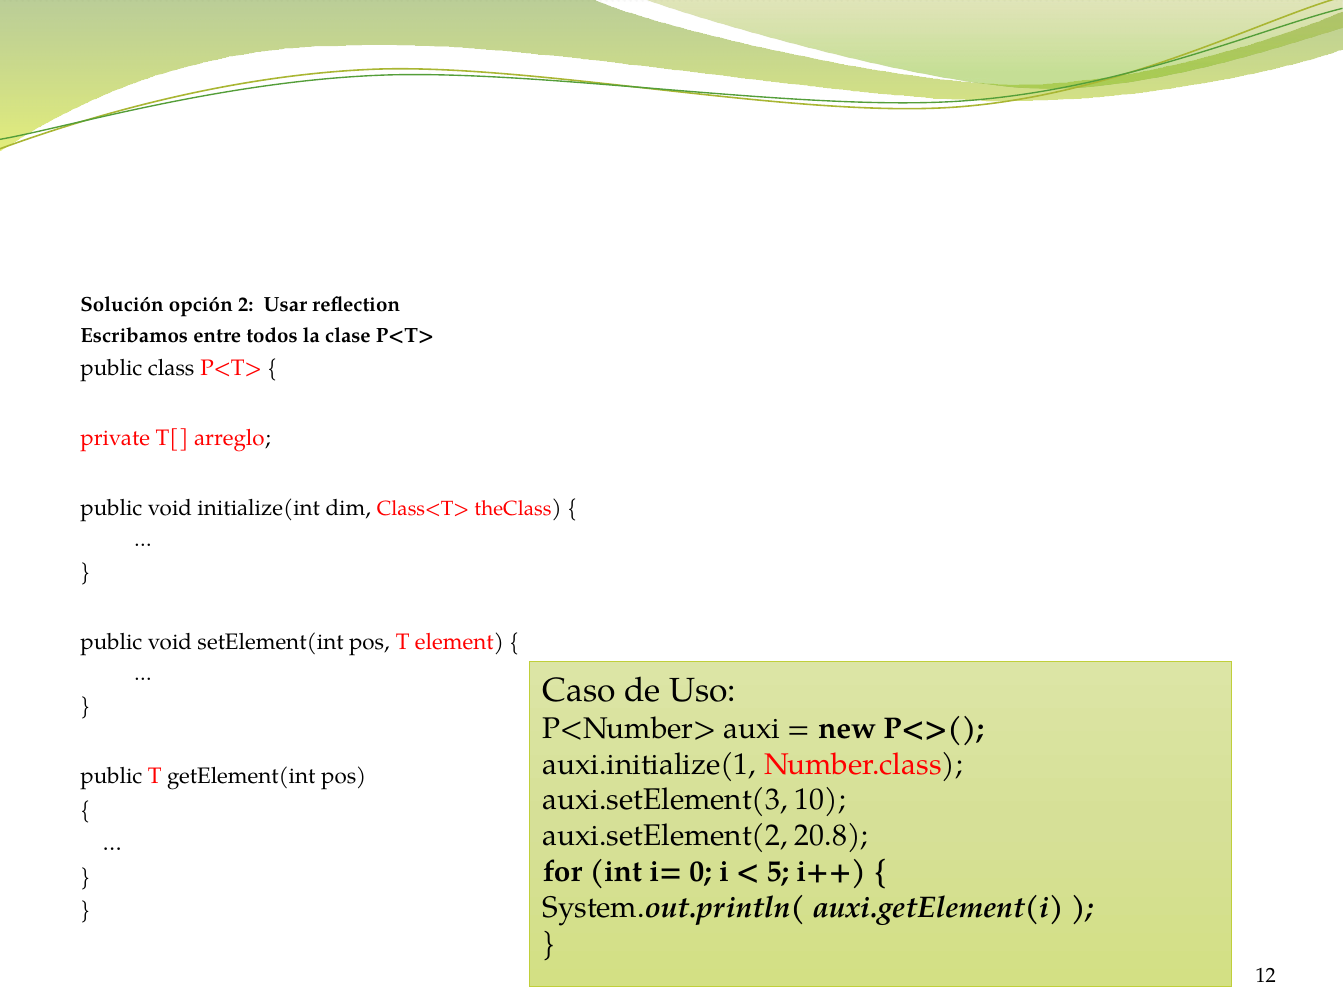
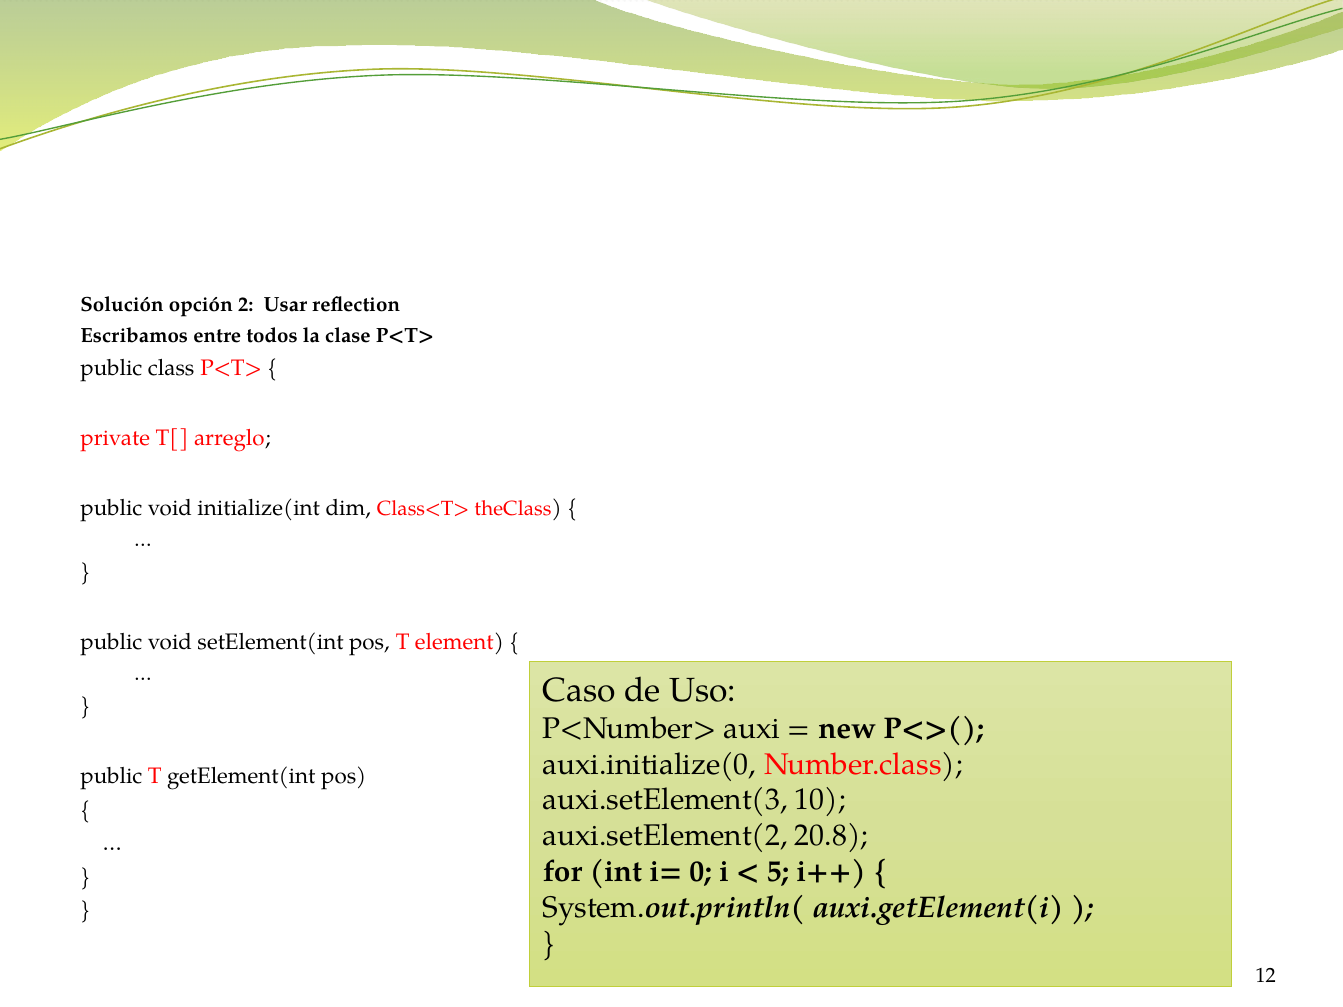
auxi.initialize(1: auxi.initialize(1 -> auxi.initialize(0
